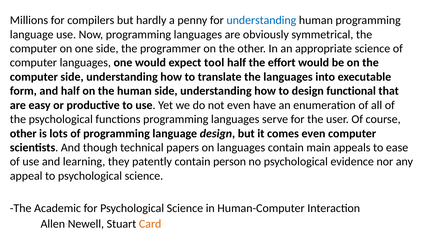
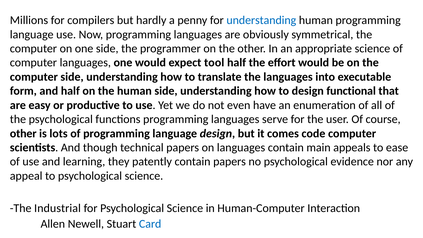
comes even: even -> code
contain person: person -> papers
Academic: Academic -> Industrial
Card colour: orange -> blue
